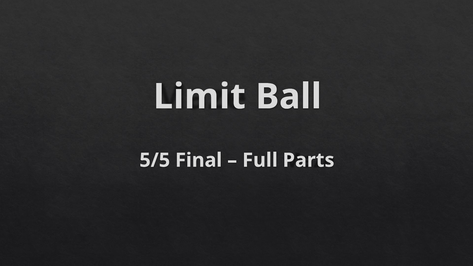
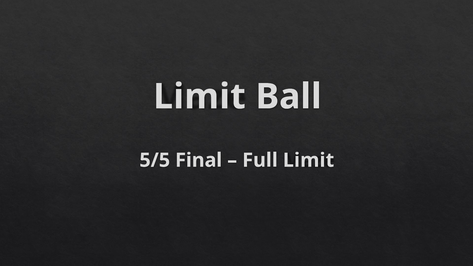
Full Parts: Parts -> Limit
